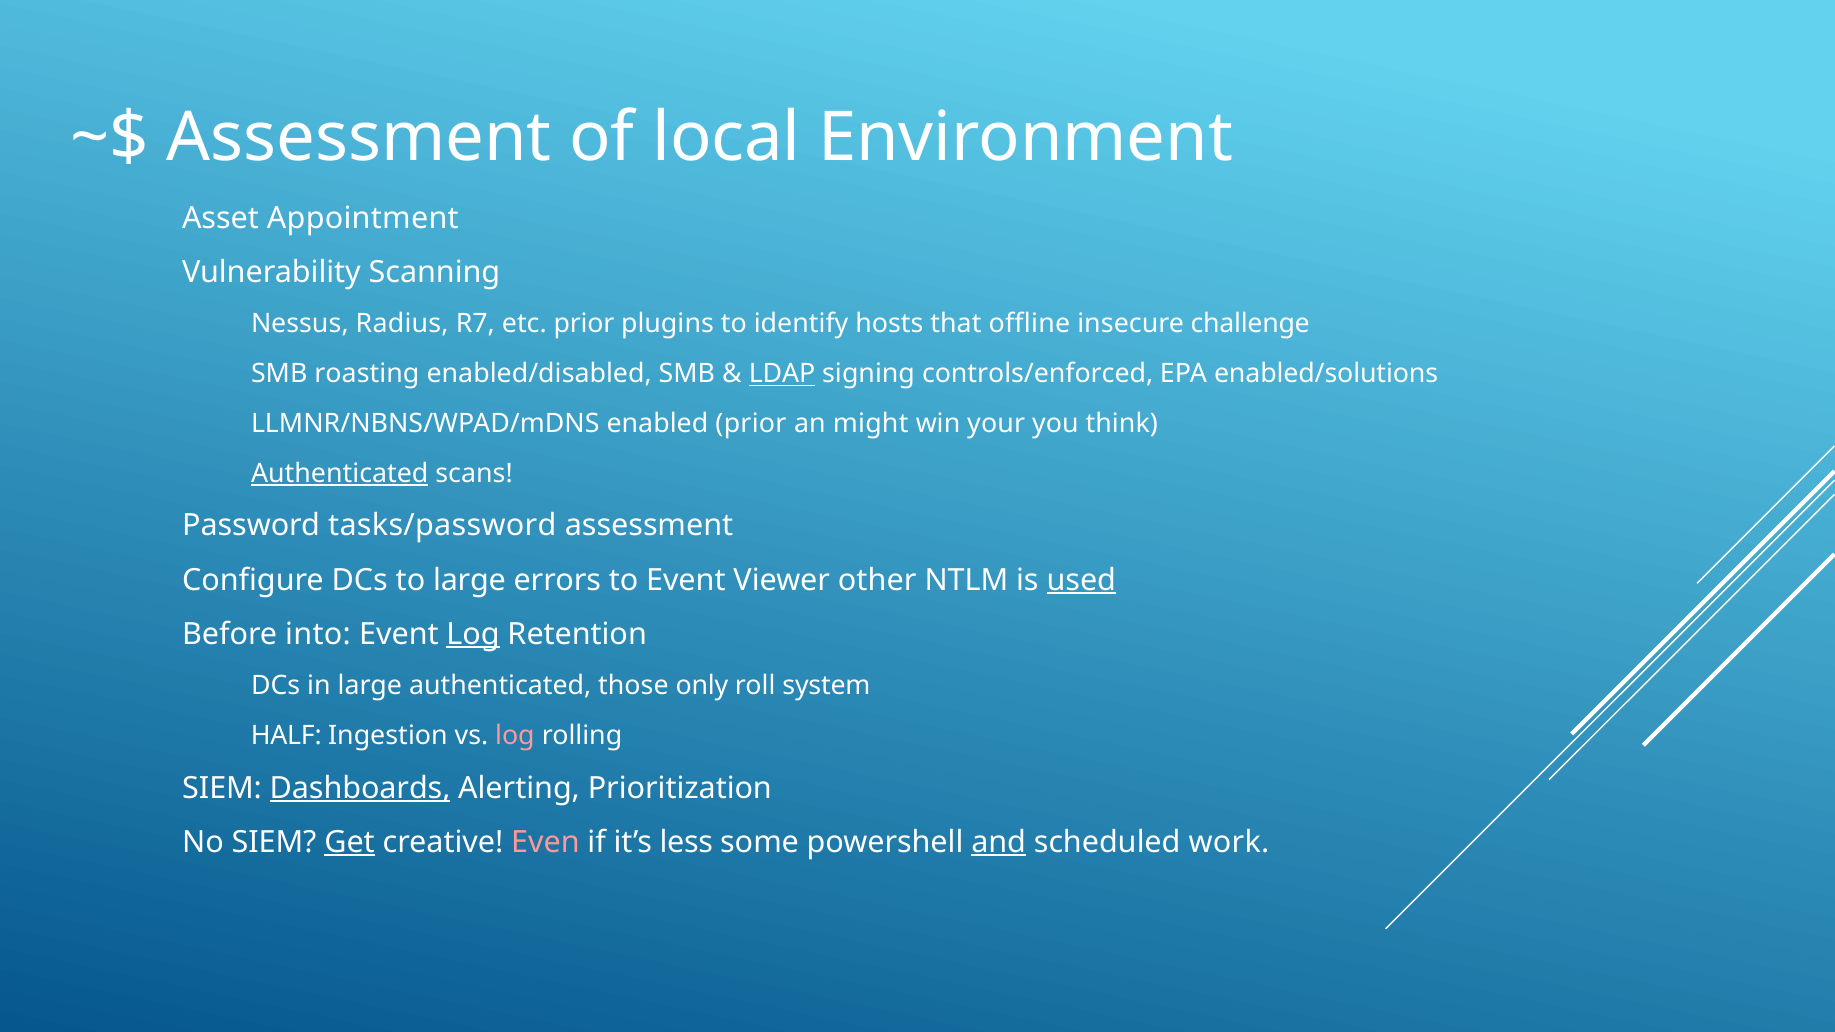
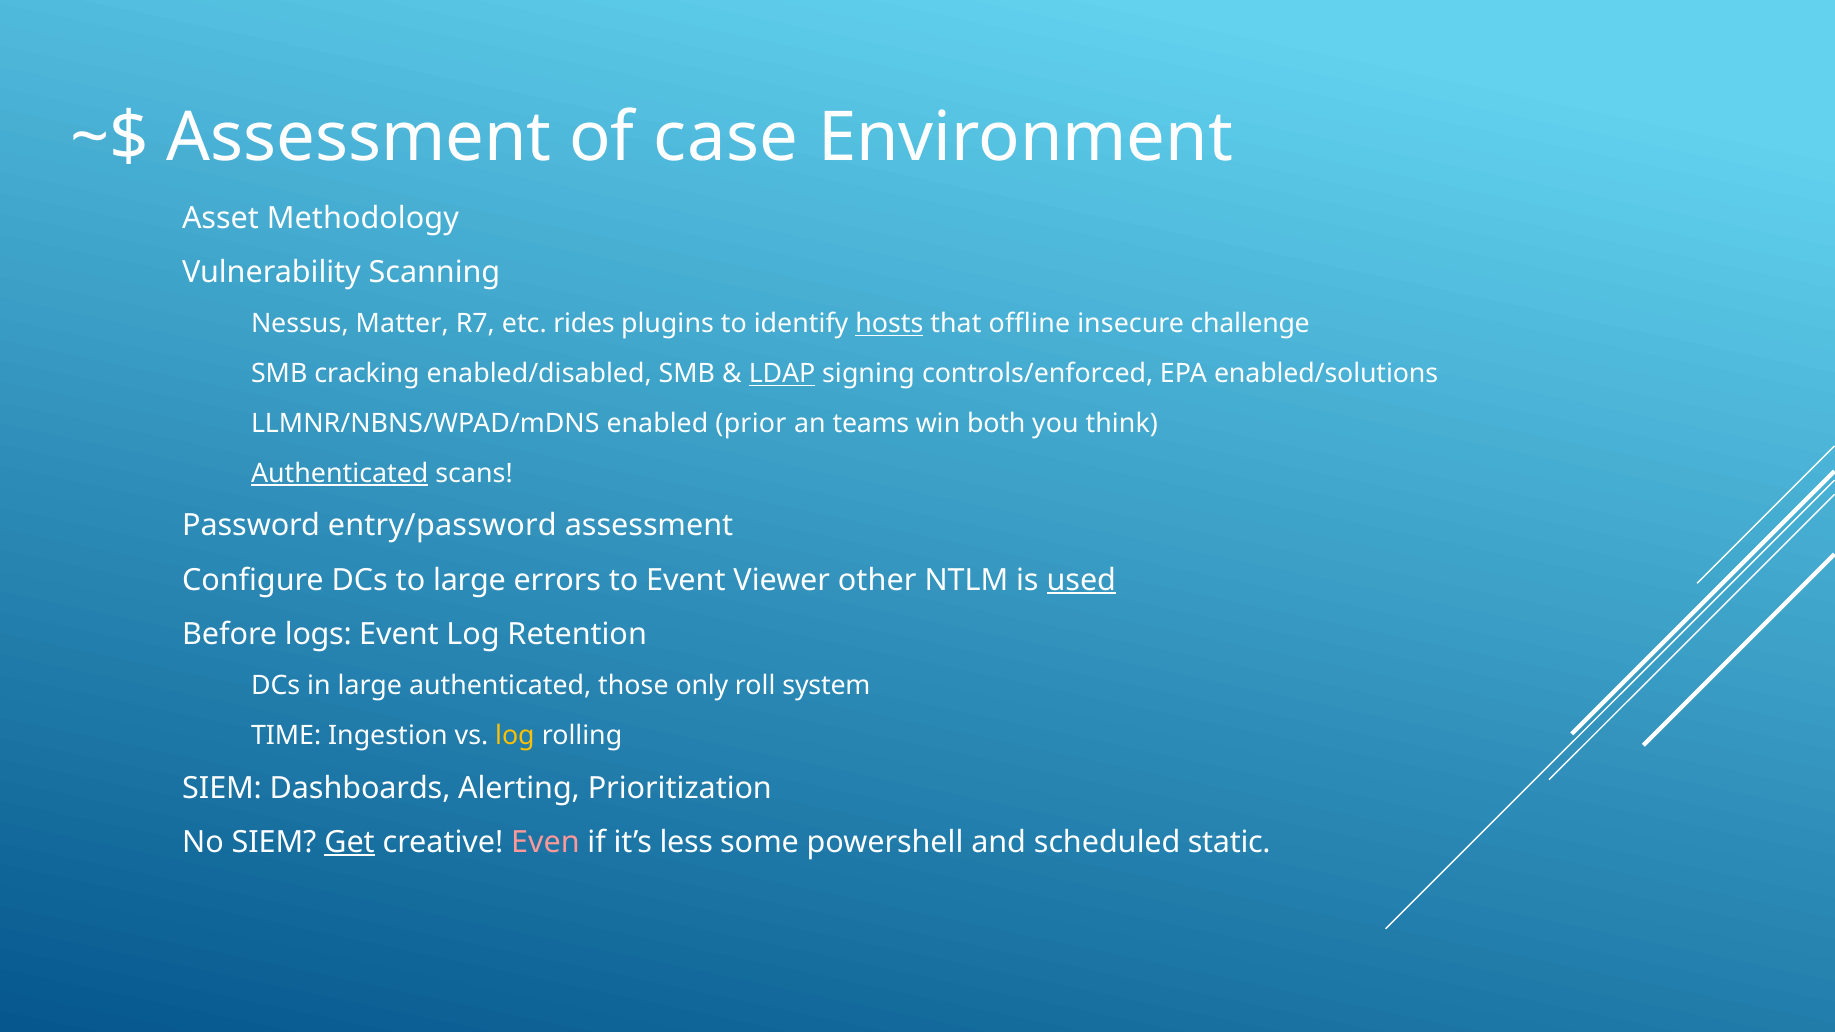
local: local -> case
Appointment: Appointment -> Methodology
Radius: Radius -> Matter
etc prior: prior -> rides
hosts underline: none -> present
roasting: roasting -> cracking
might: might -> teams
your: your -> both
tasks/password: tasks/password -> entry/password
into: into -> logs
Log at (473, 634) underline: present -> none
HALF: HALF -> TIME
log at (515, 736) colour: pink -> yellow
Dashboards underline: present -> none
and underline: present -> none
work: work -> static
